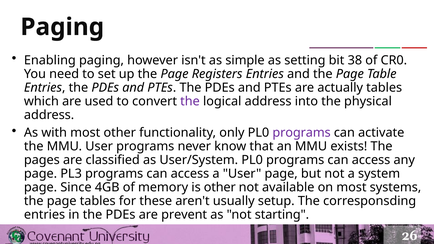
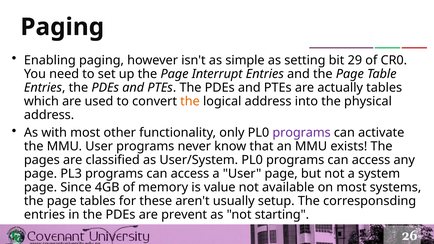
38: 38 -> 29
Registers: Registers -> Interrupt
the at (190, 101) colour: purple -> orange
is other: other -> value
